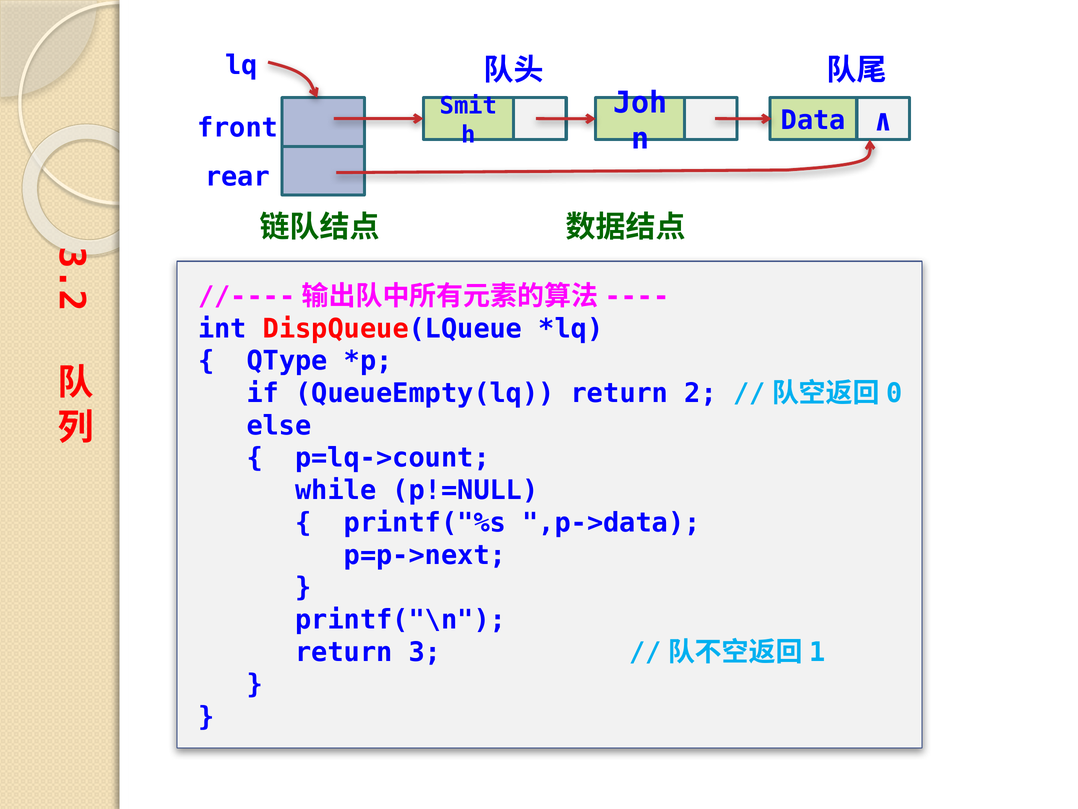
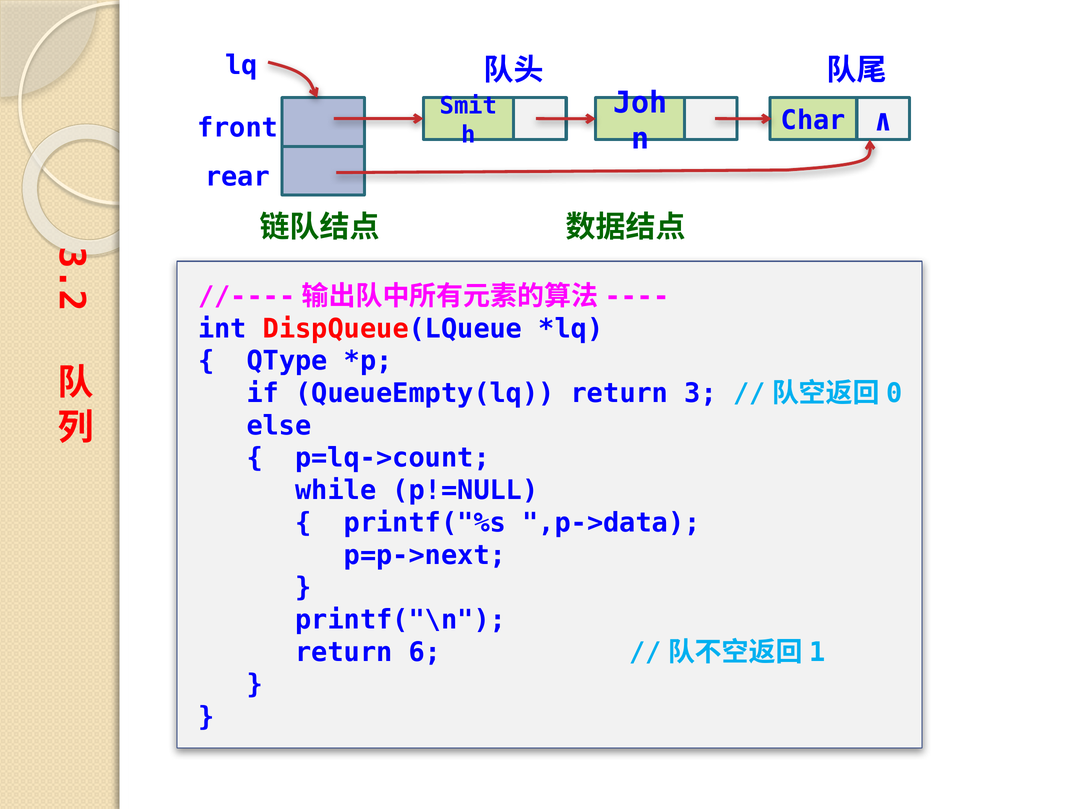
Data: Data -> Char
return 2: 2 -> 3
return 3: 3 -> 6
